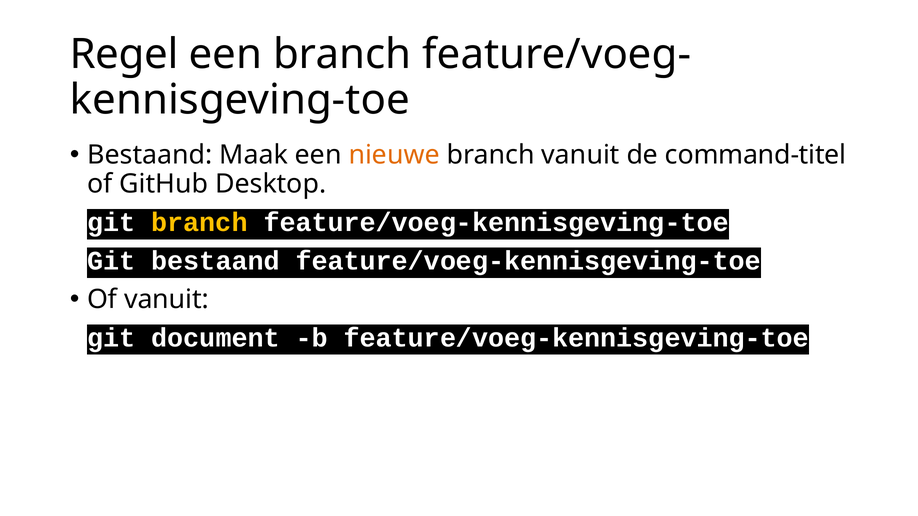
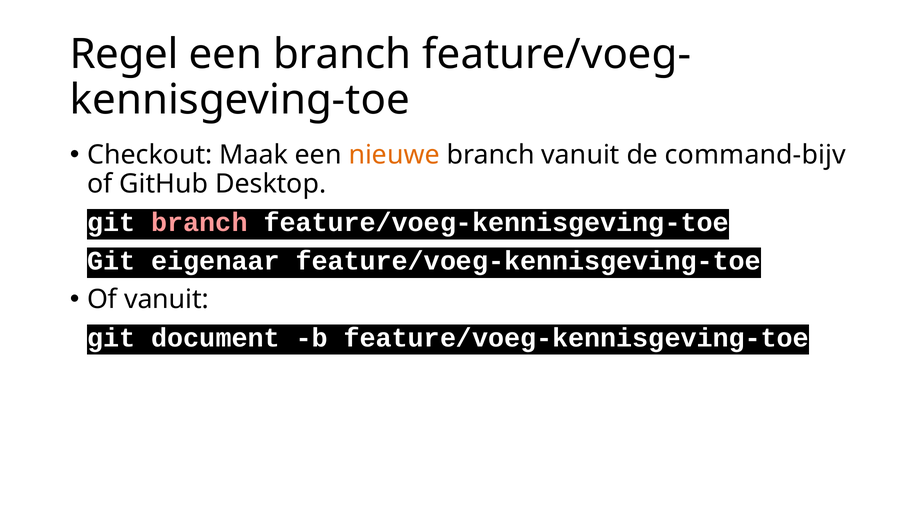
Bestaand at (150, 155): Bestaand -> Checkout
command-titel: command-titel -> command-bijv
branch at (199, 223) colour: yellow -> pink
Git bestaand: bestaand -> eigenaar
